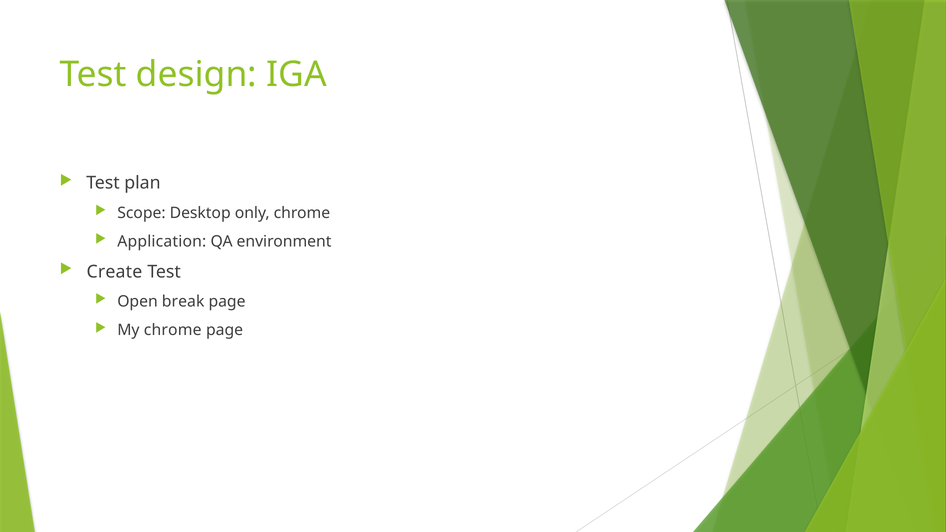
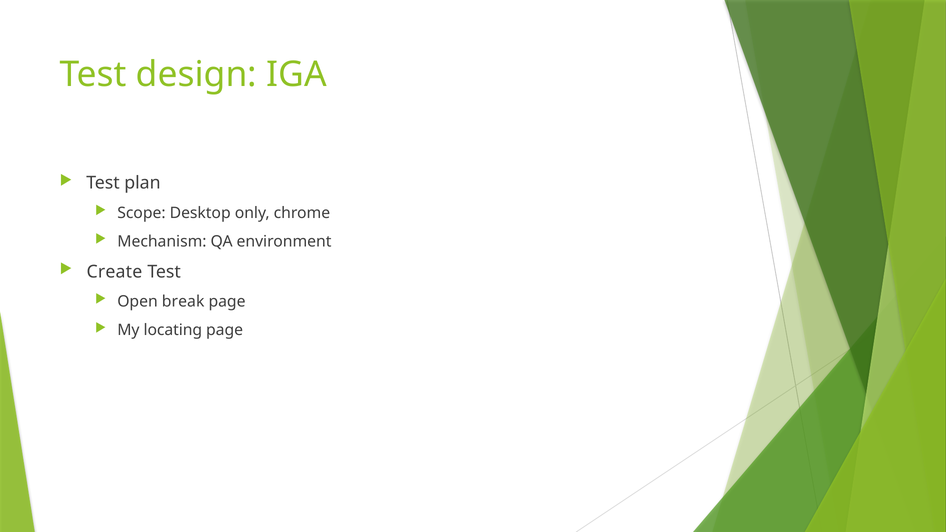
Application: Application -> Mechanism
My chrome: chrome -> locating
